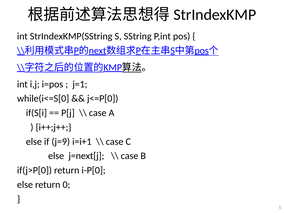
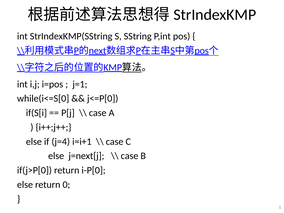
j=9: j=9 -> j=4
